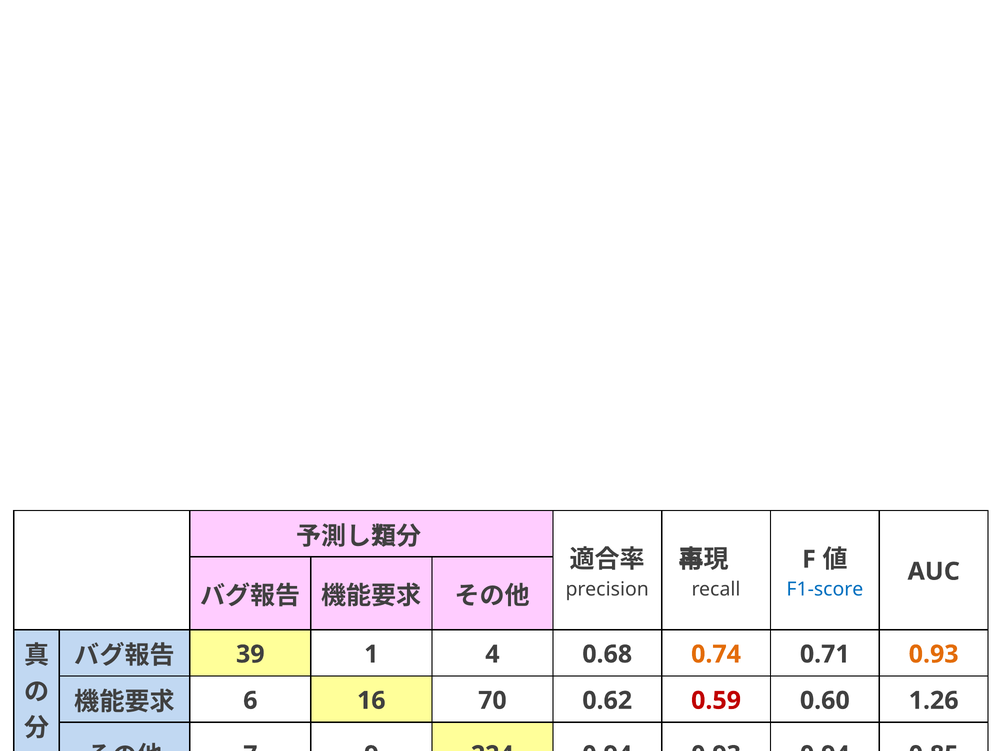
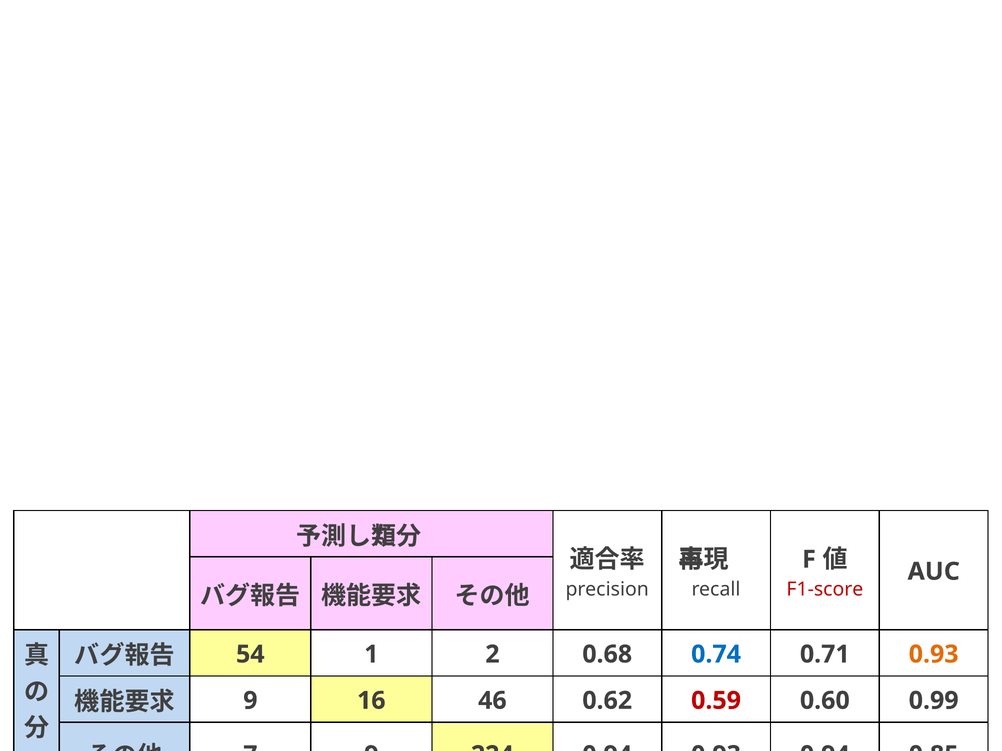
F1-score colour: blue -> red
39: 39 -> 54
4: 4 -> 2
0.74 colour: orange -> blue
6 at (250, 701): 6 -> 9
70: 70 -> 46
1.26: 1.26 -> 0.99
